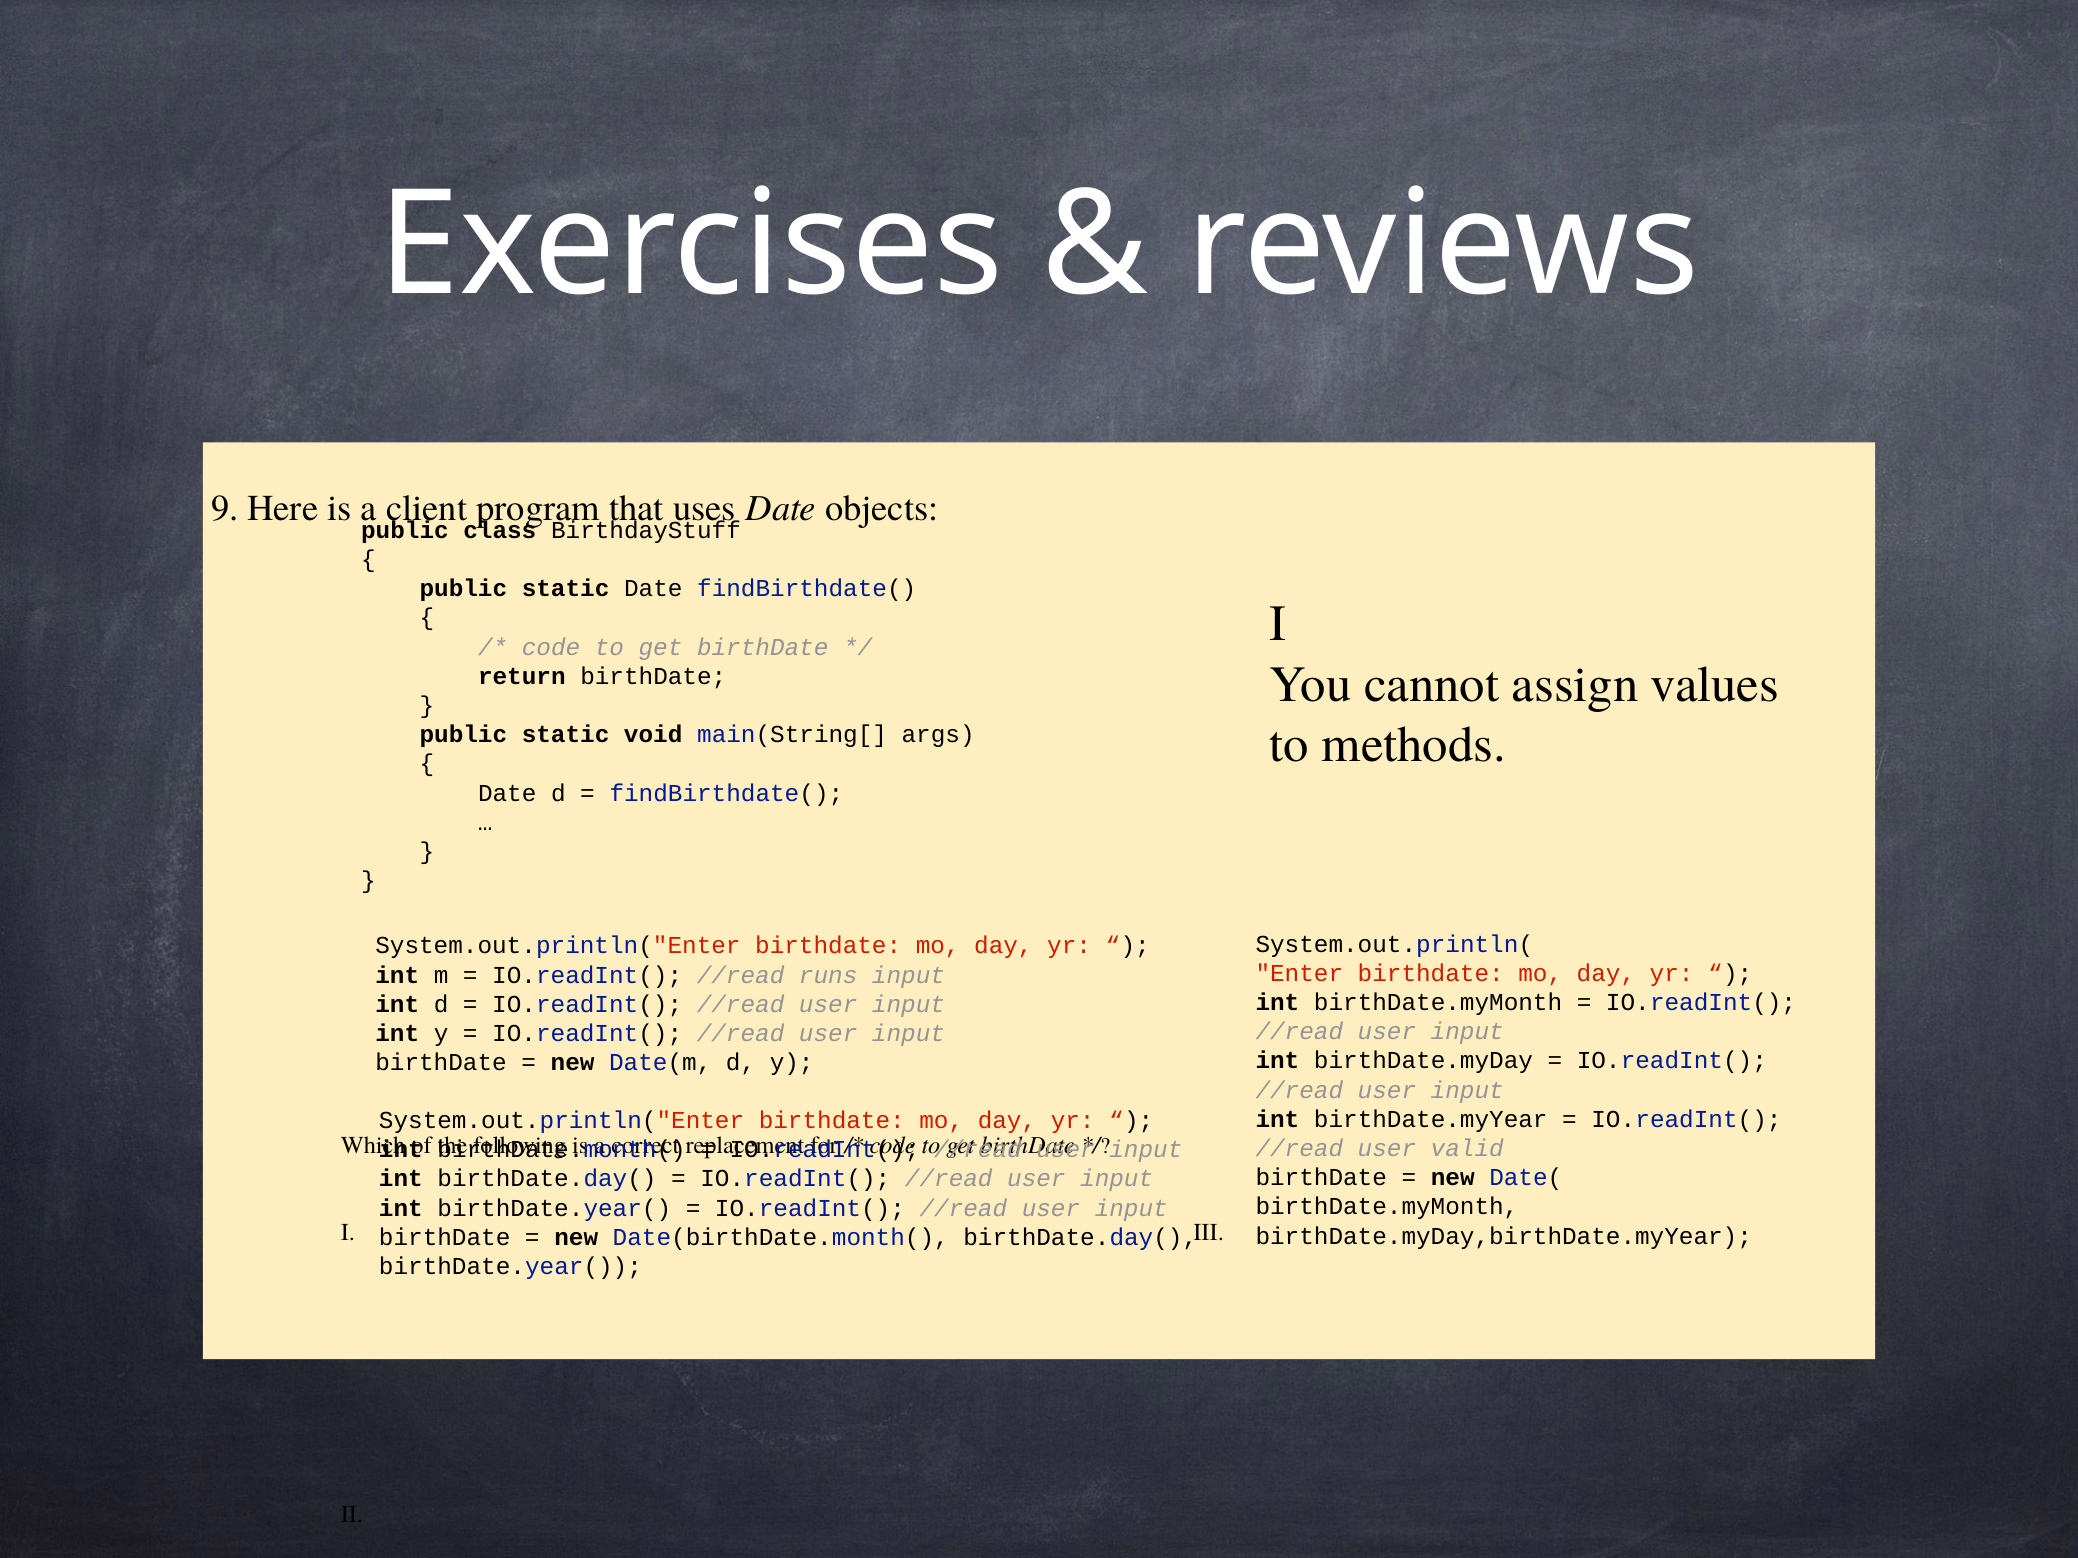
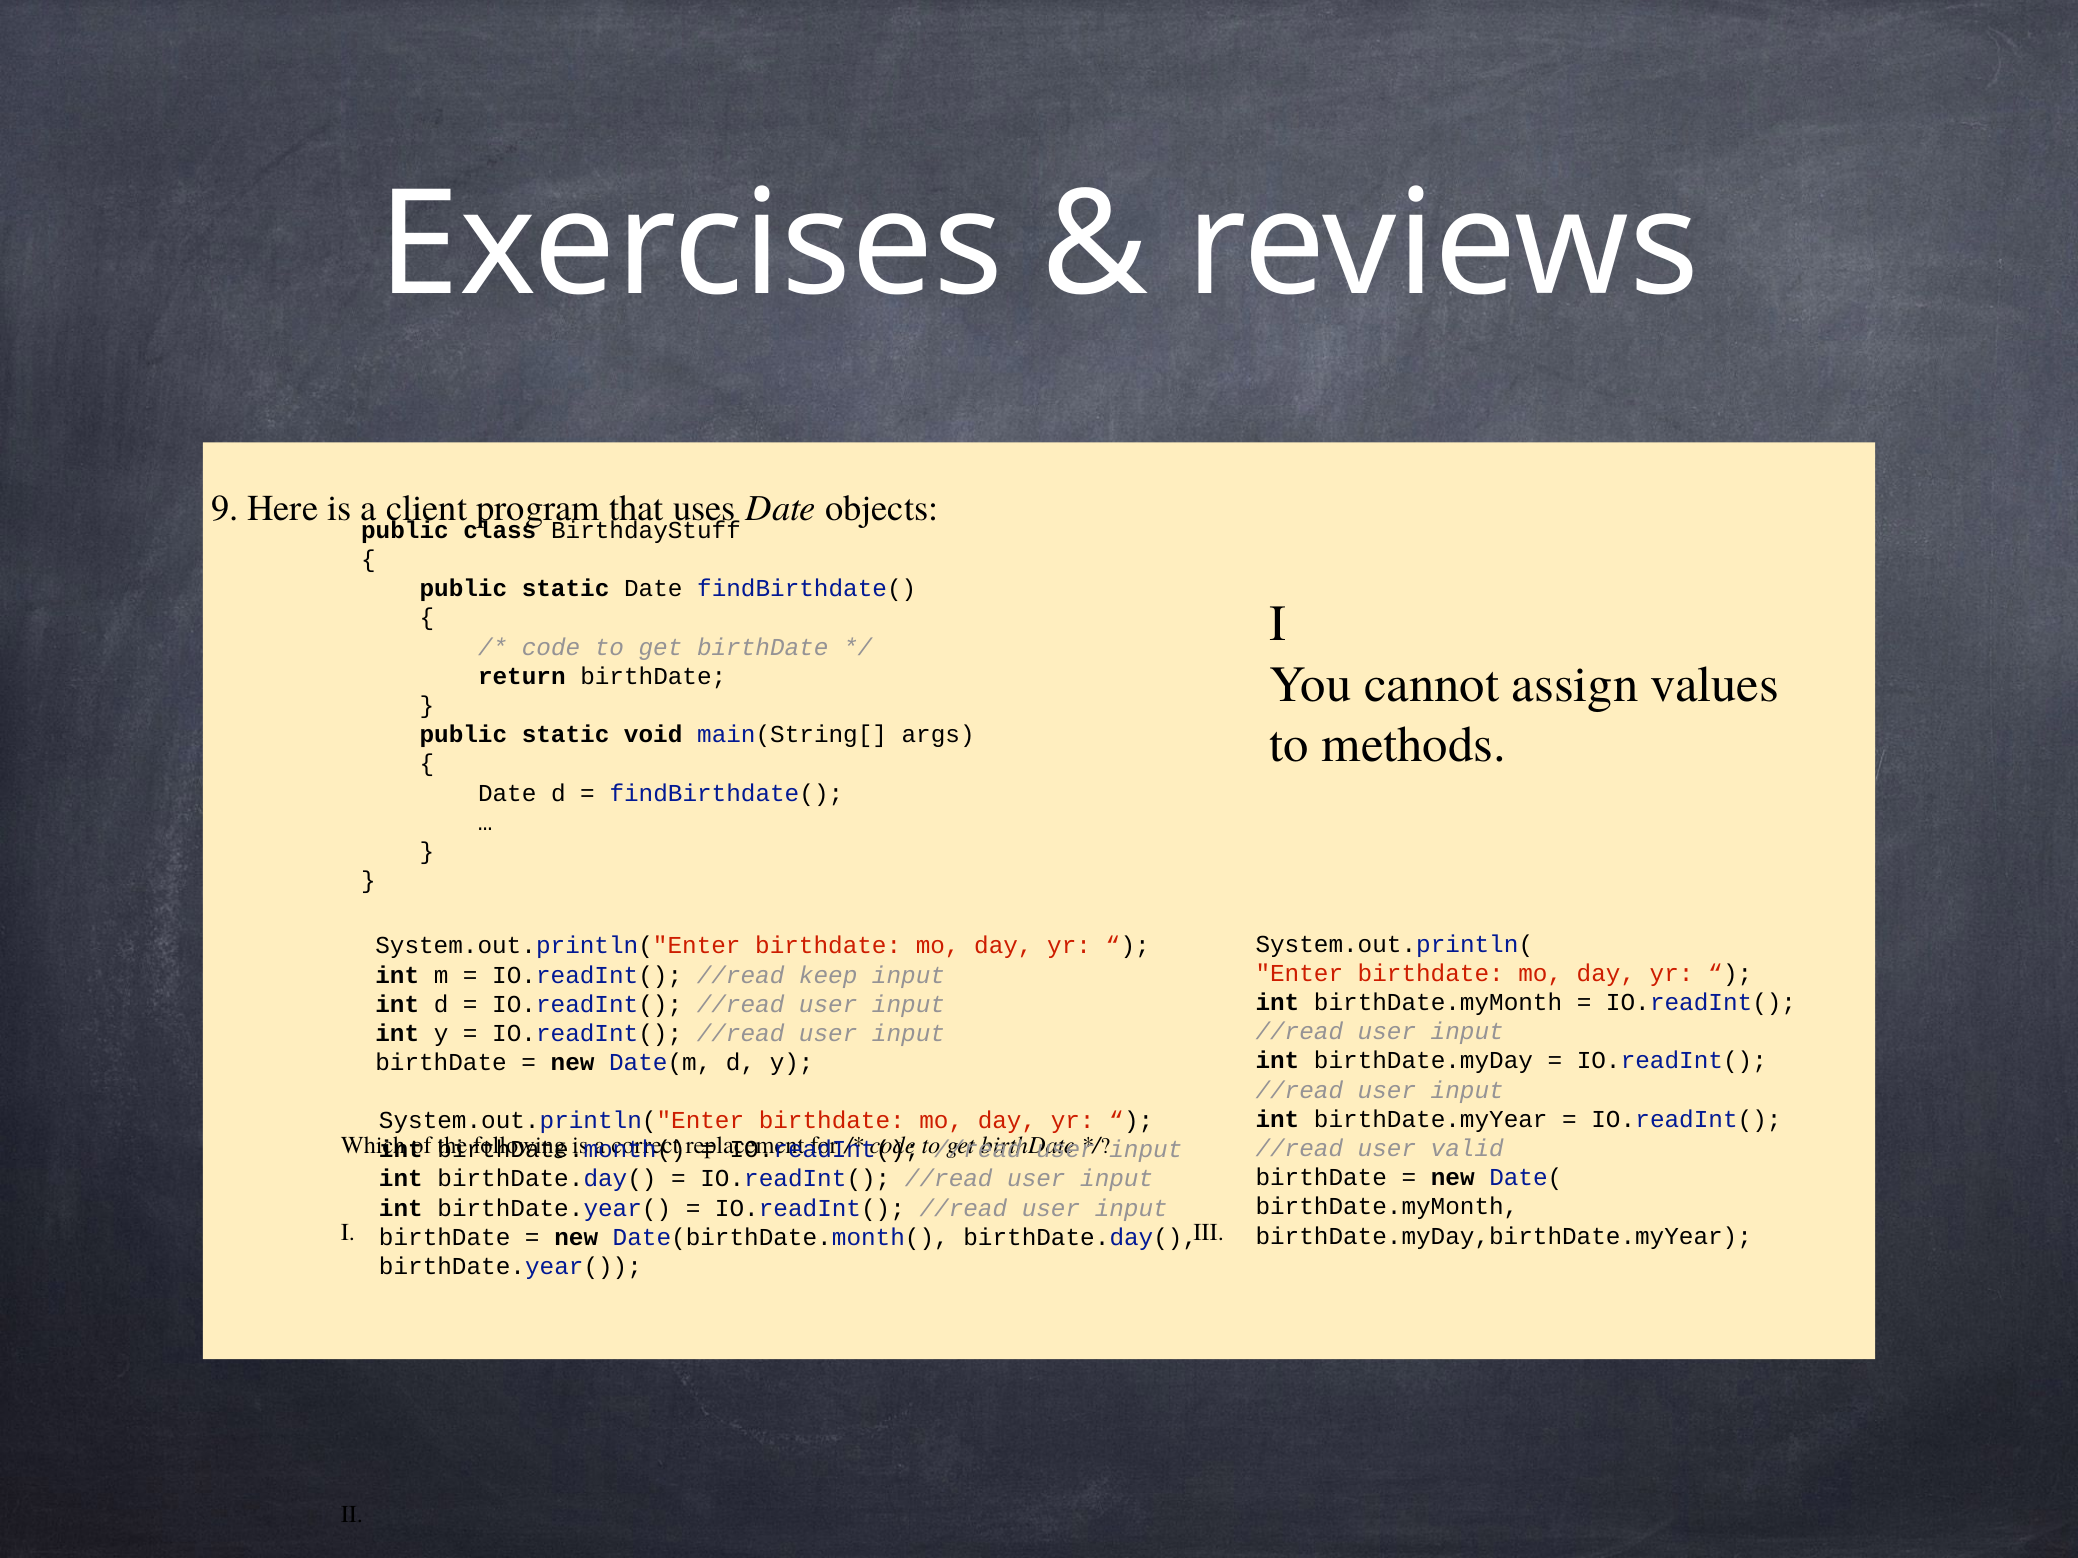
runs: runs -> keep
